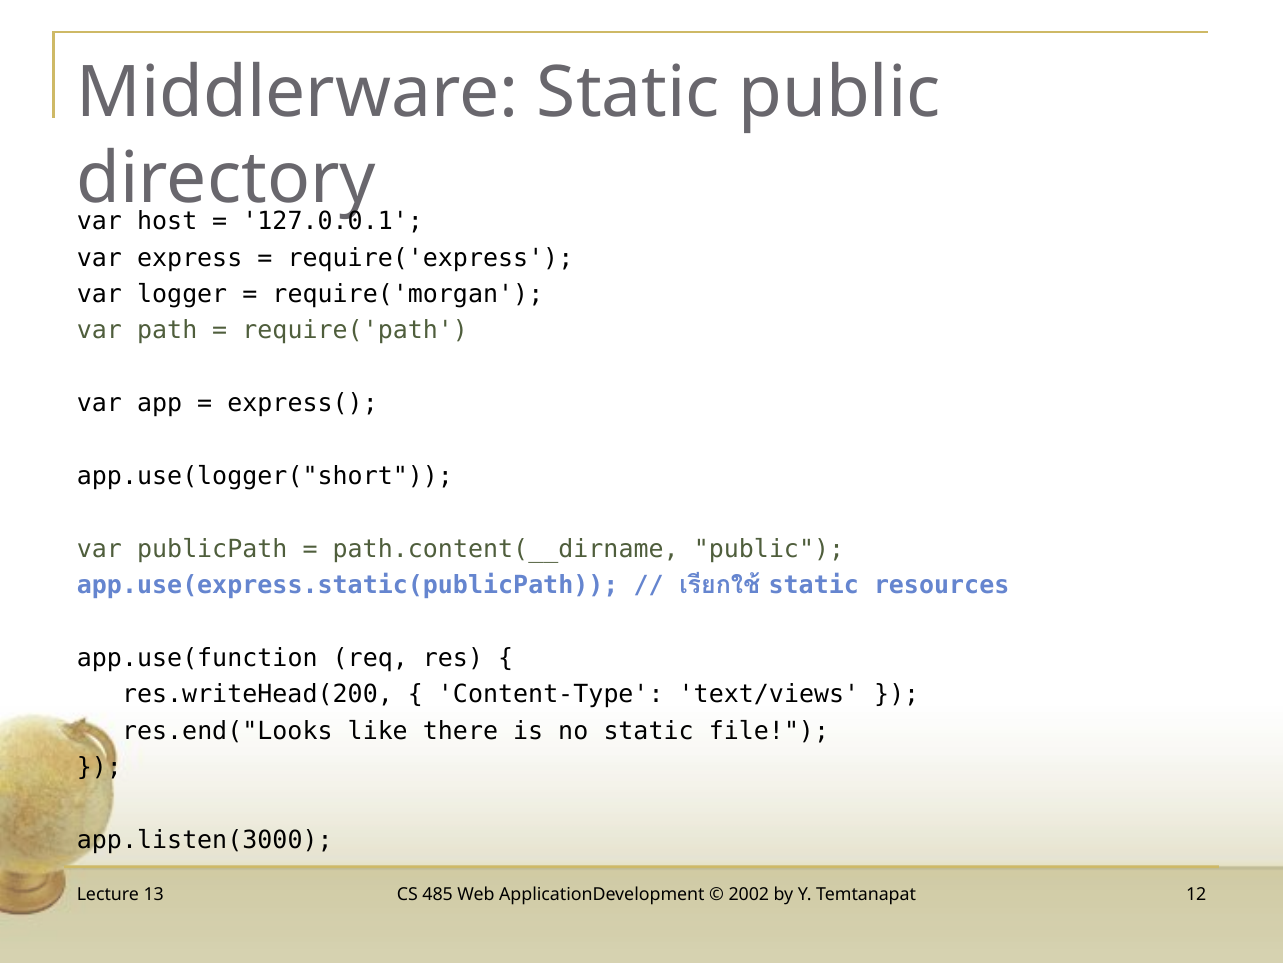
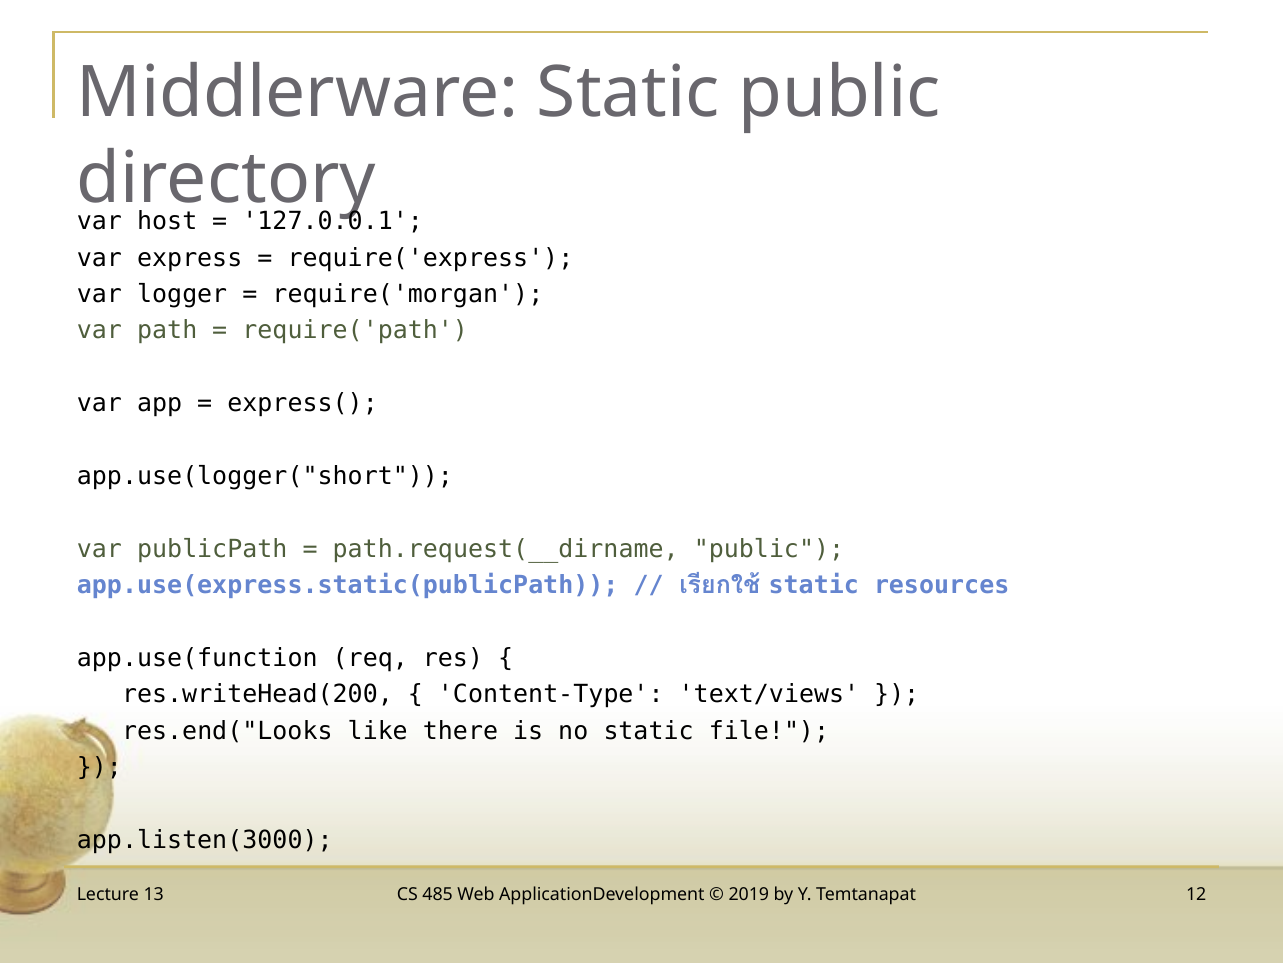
path.content(__dirname: path.content(__dirname -> path.request(__dirname
2002: 2002 -> 2019
